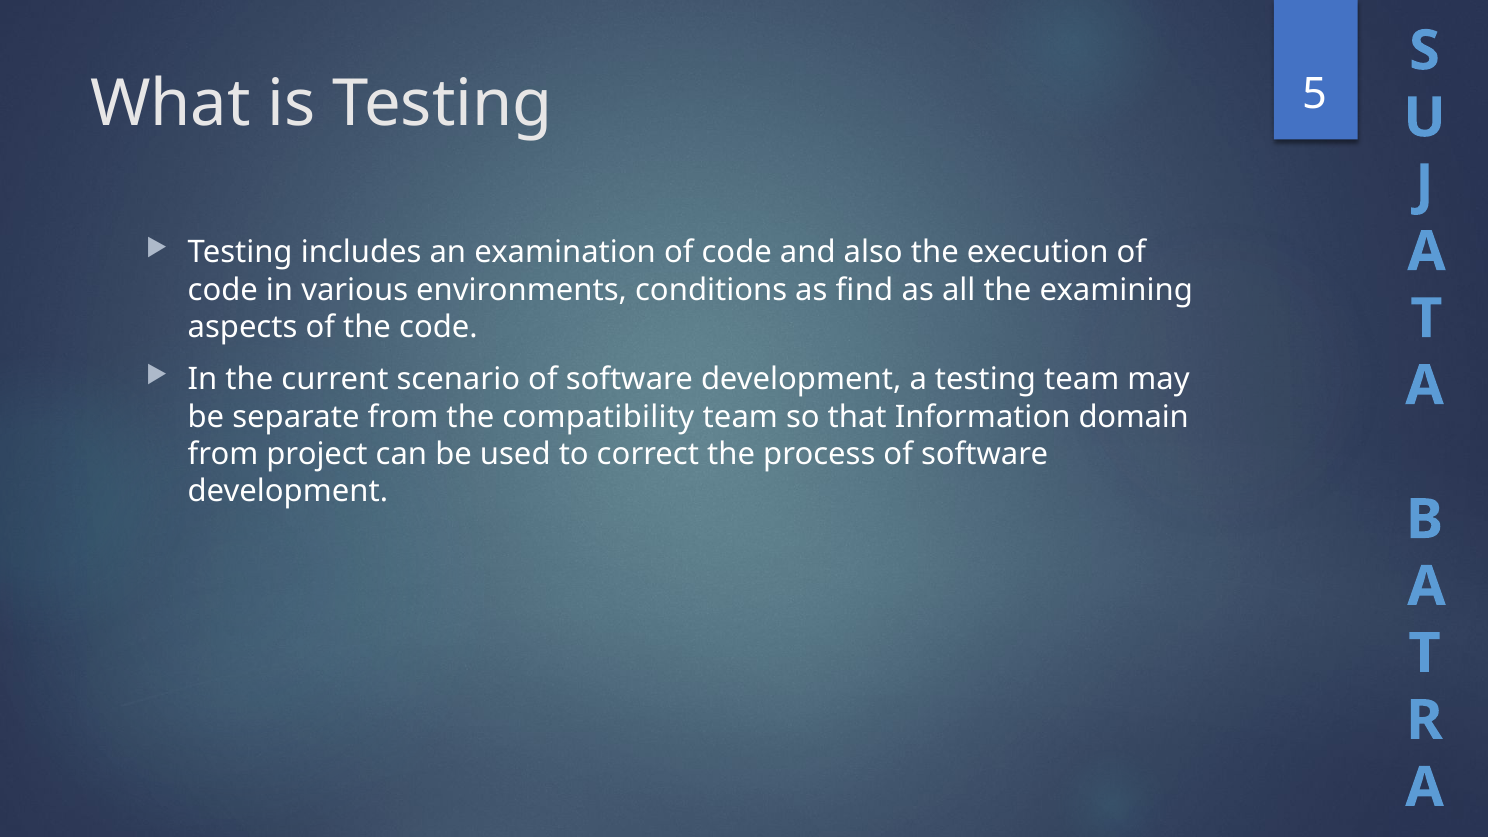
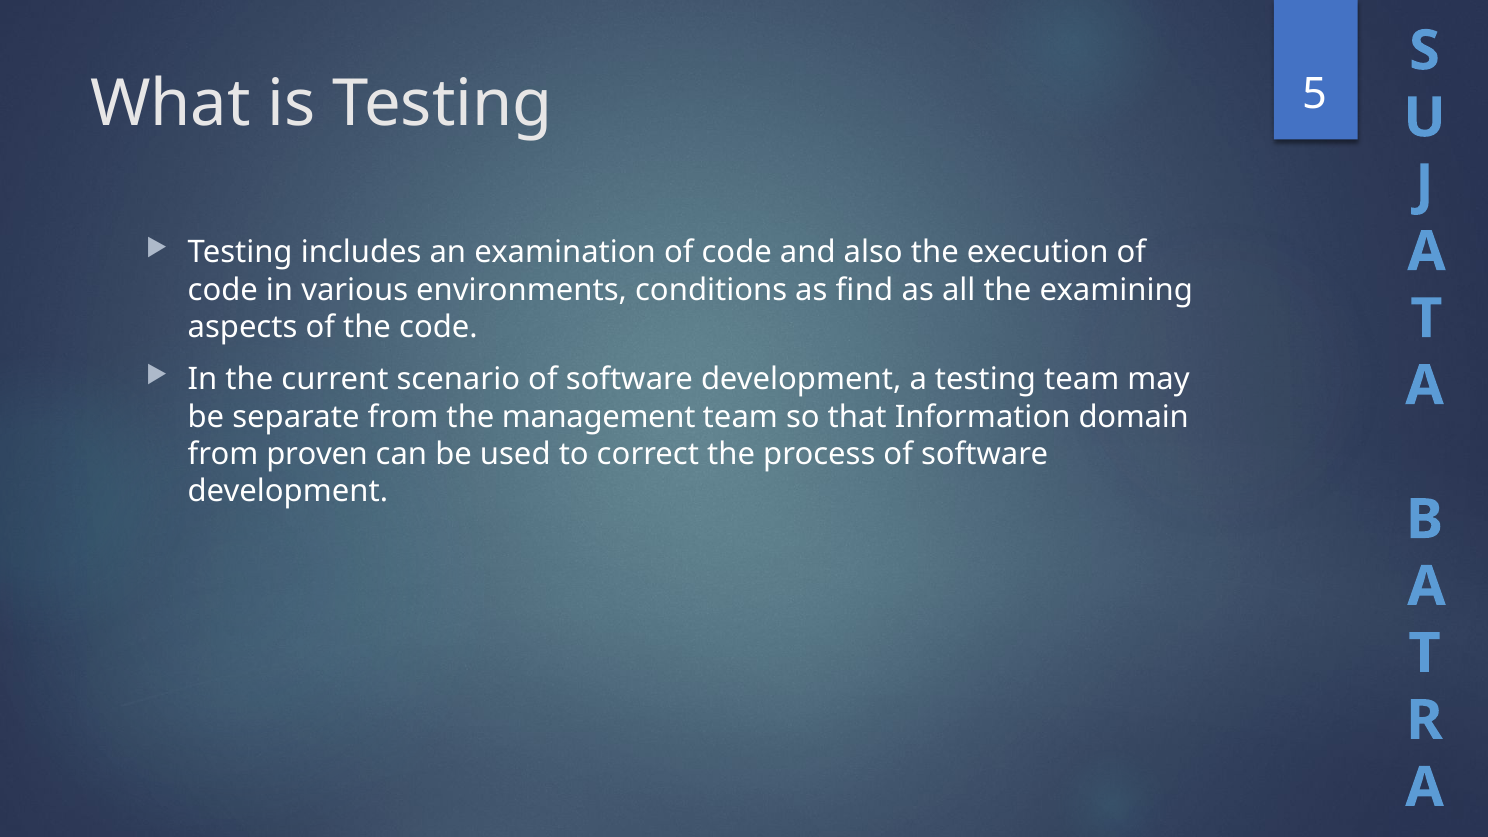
compatibility: compatibility -> management
project: project -> proven
